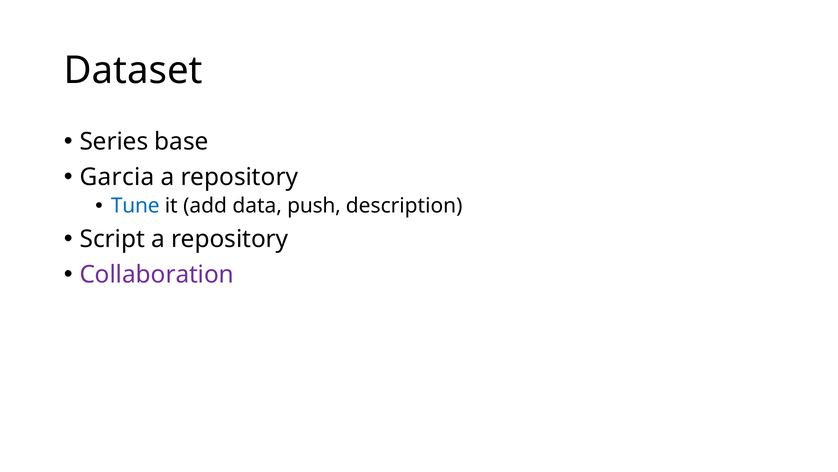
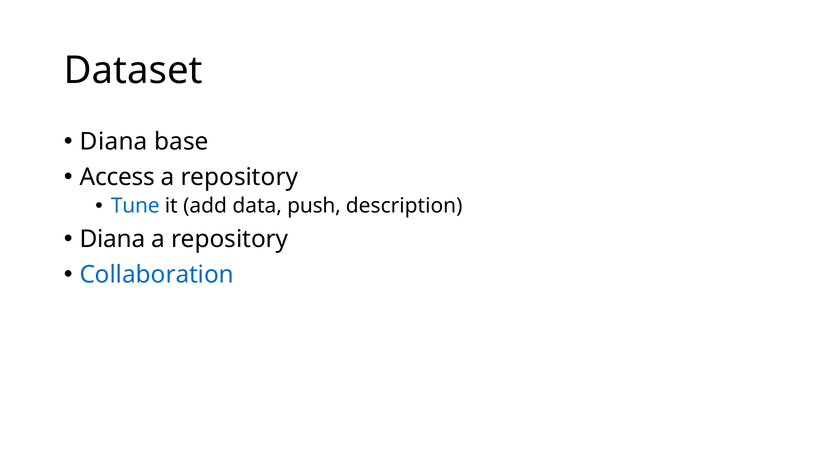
Series at (114, 142): Series -> Diana
Garcia: Garcia -> Access
Script at (112, 239): Script -> Diana
Collaboration colour: purple -> blue
